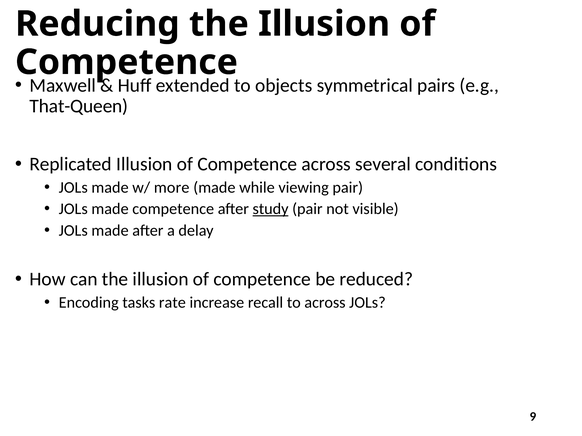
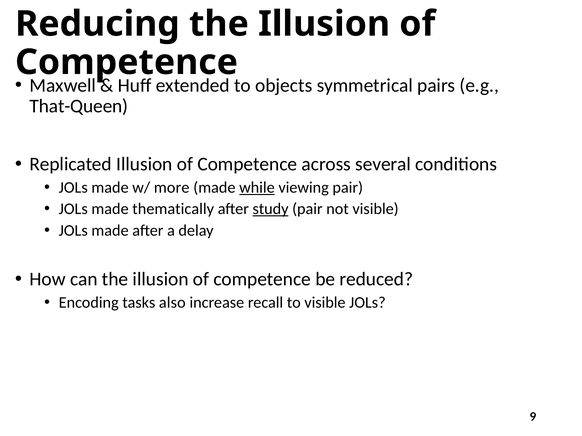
while underline: none -> present
made competence: competence -> thematically
rate: rate -> also
to across: across -> visible
